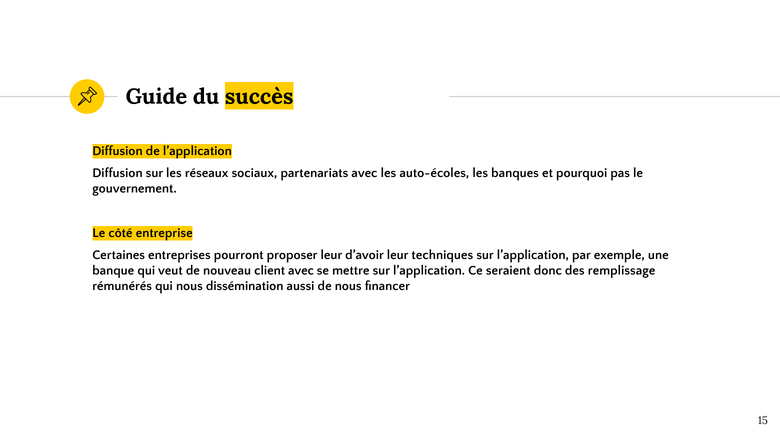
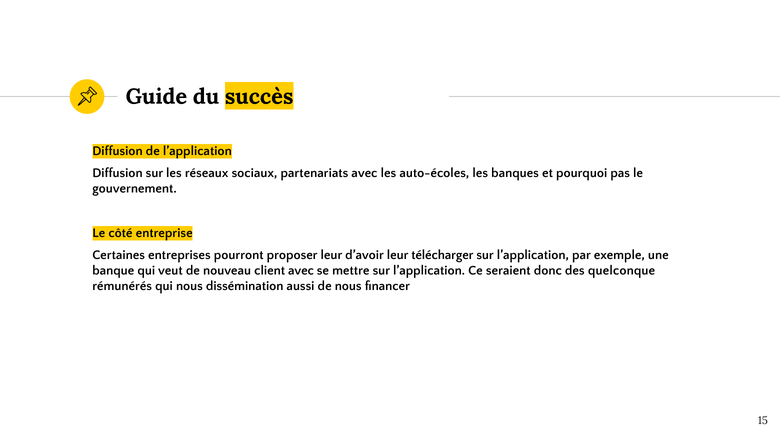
techniques: techniques -> télécharger
remplissage: remplissage -> quelconque
